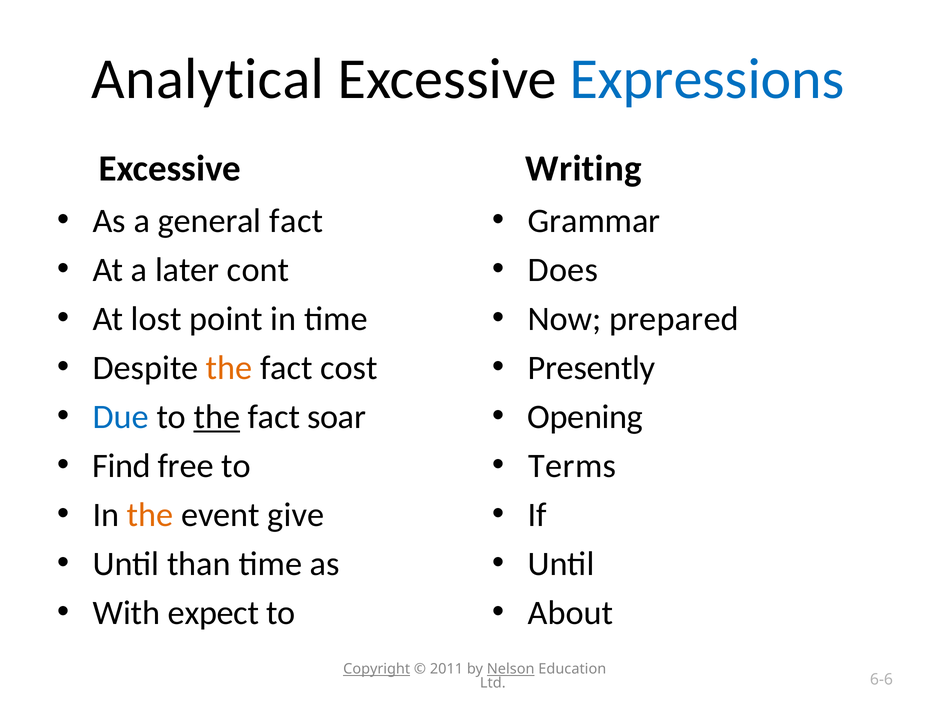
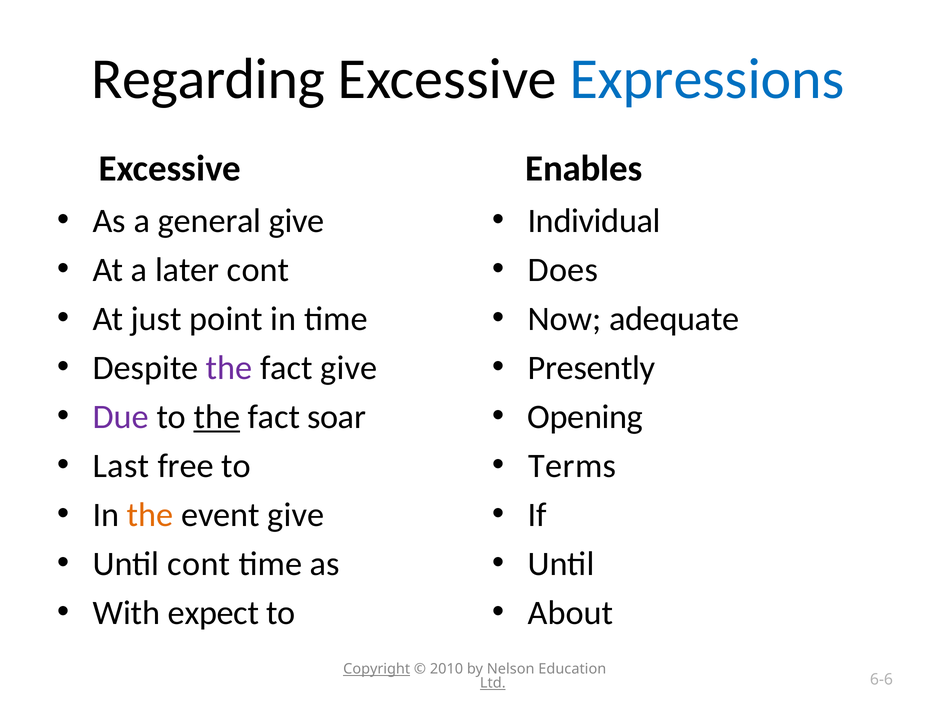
Analytical: Analytical -> Regarding
Writing: Writing -> Enables
general fact: fact -> give
Grammar: Grammar -> Individual
lost: lost -> just
prepared: prepared -> adequate
the at (229, 368) colour: orange -> purple
fact cost: cost -> give
Due colour: blue -> purple
Find: Find -> Last
Until than: than -> cont
2011: 2011 -> 2010
Nelson underline: present -> none
Ltd underline: none -> present
